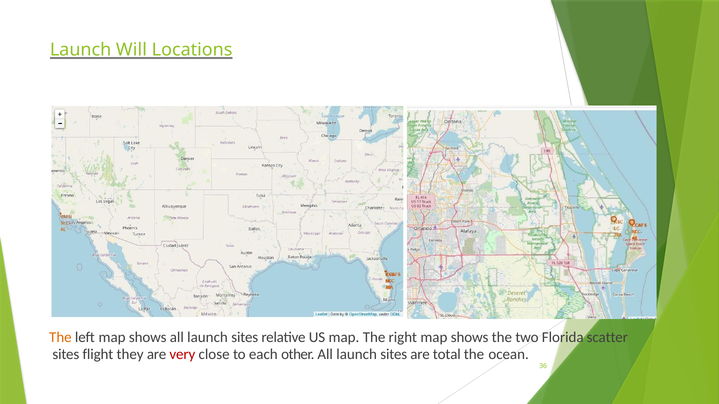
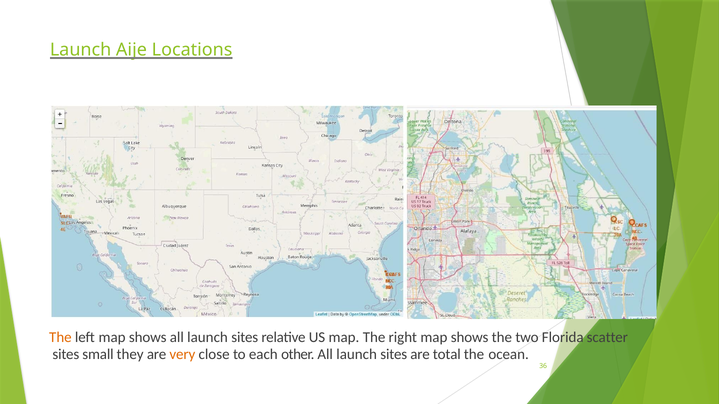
Will: Will -> Aije
flight: flight -> small
very colour: red -> orange
